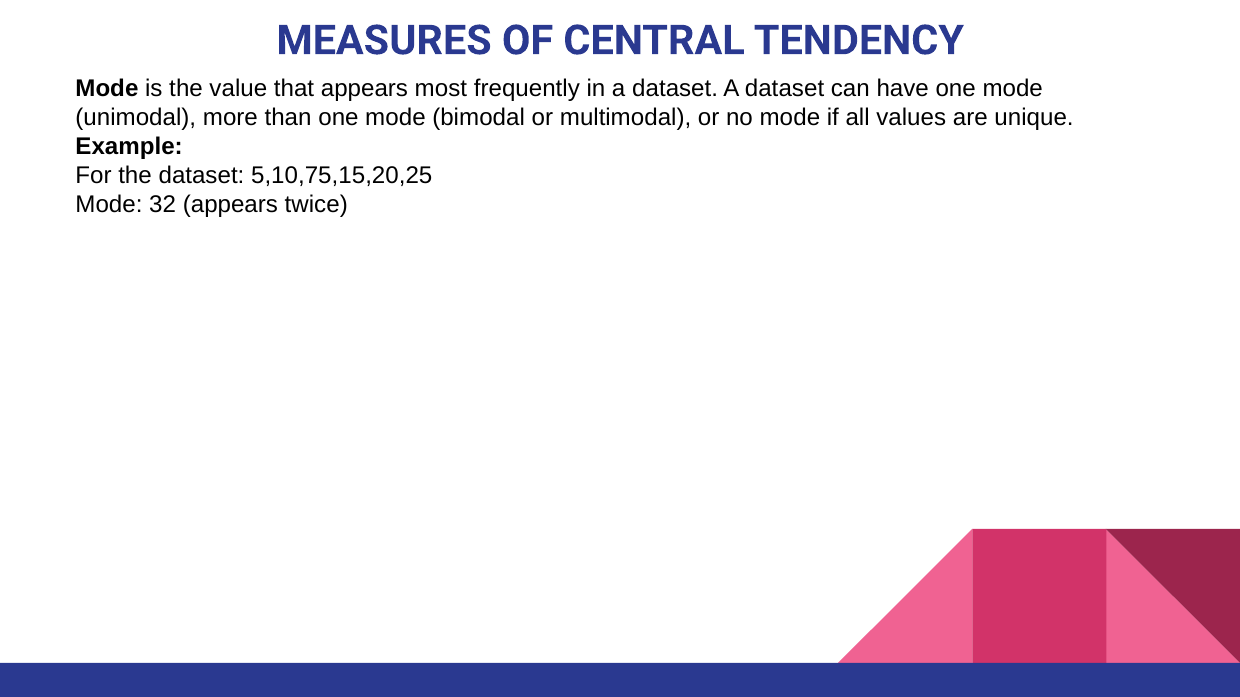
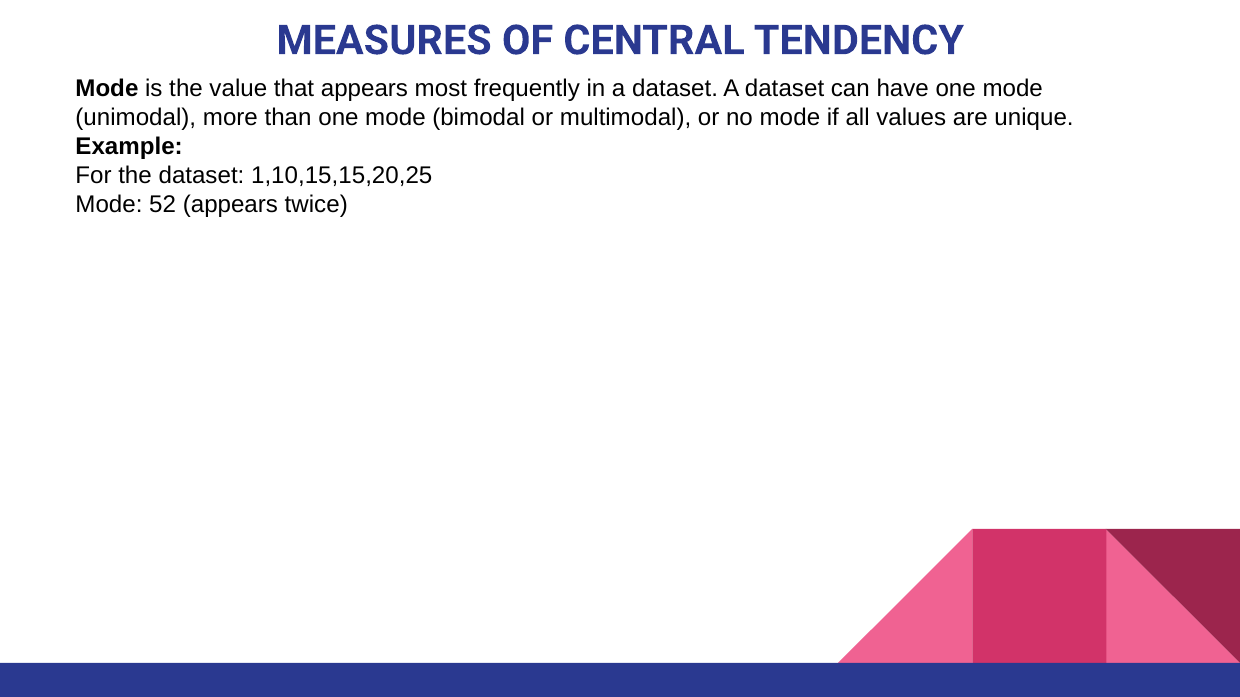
5,10,75,15,20,25: 5,10,75,15,20,25 -> 1,10,15,15,20,25
32: 32 -> 52
